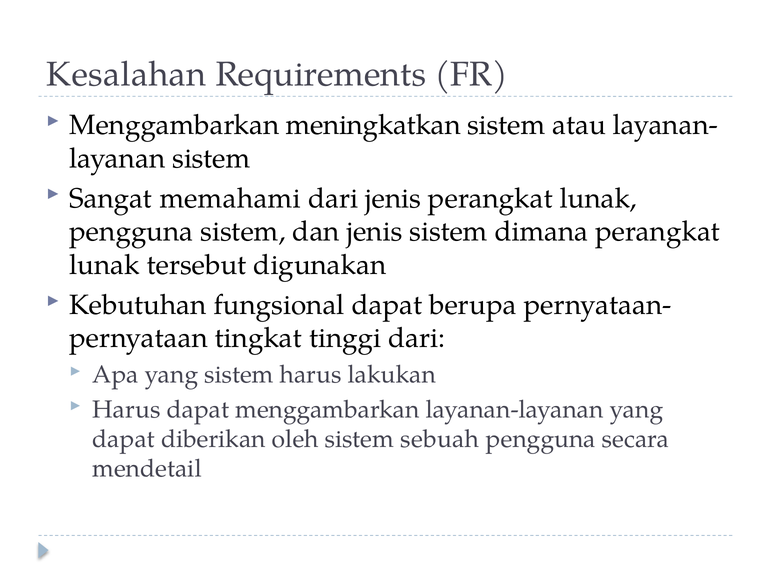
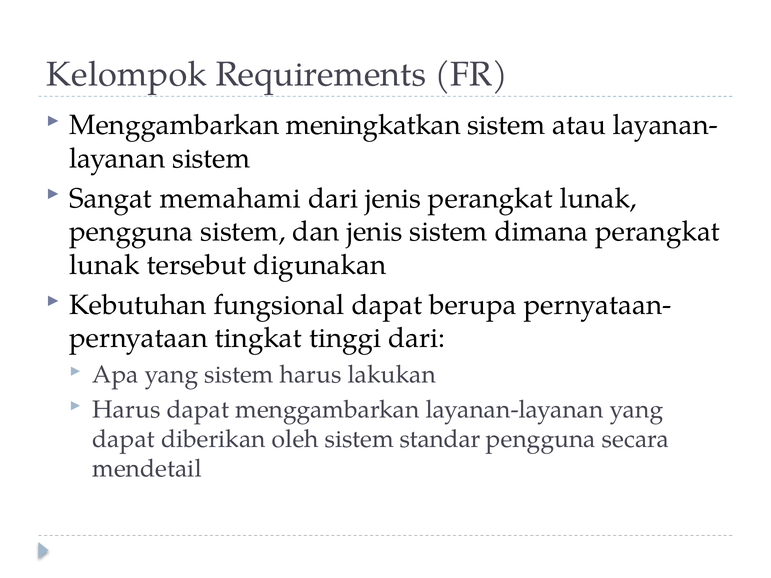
Kesalahan: Kesalahan -> Kelompok
sebuah: sebuah -> standar
